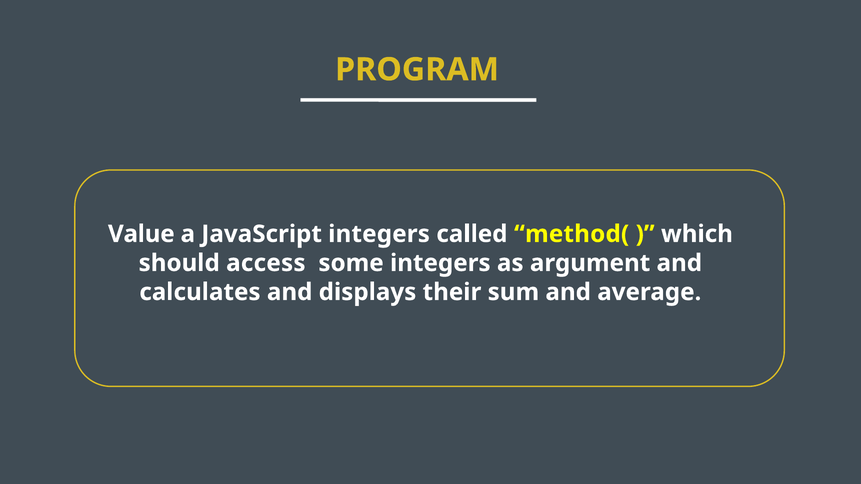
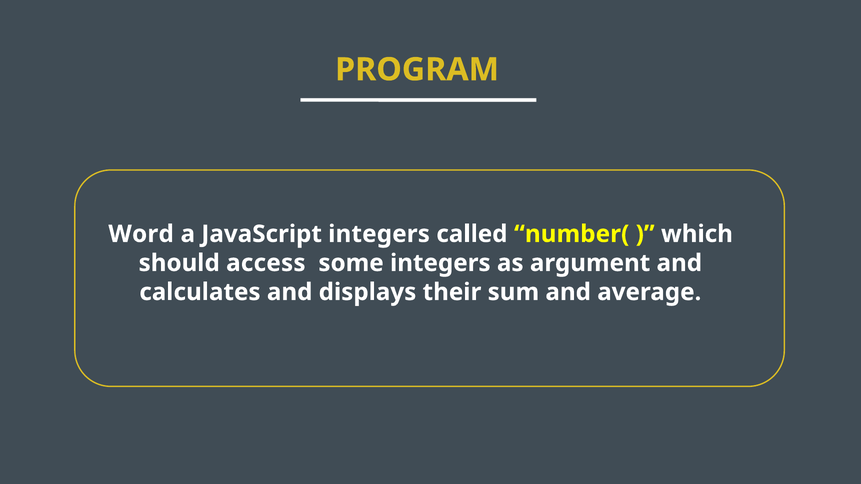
Value: Value -> Word
method(: method( -> number(
